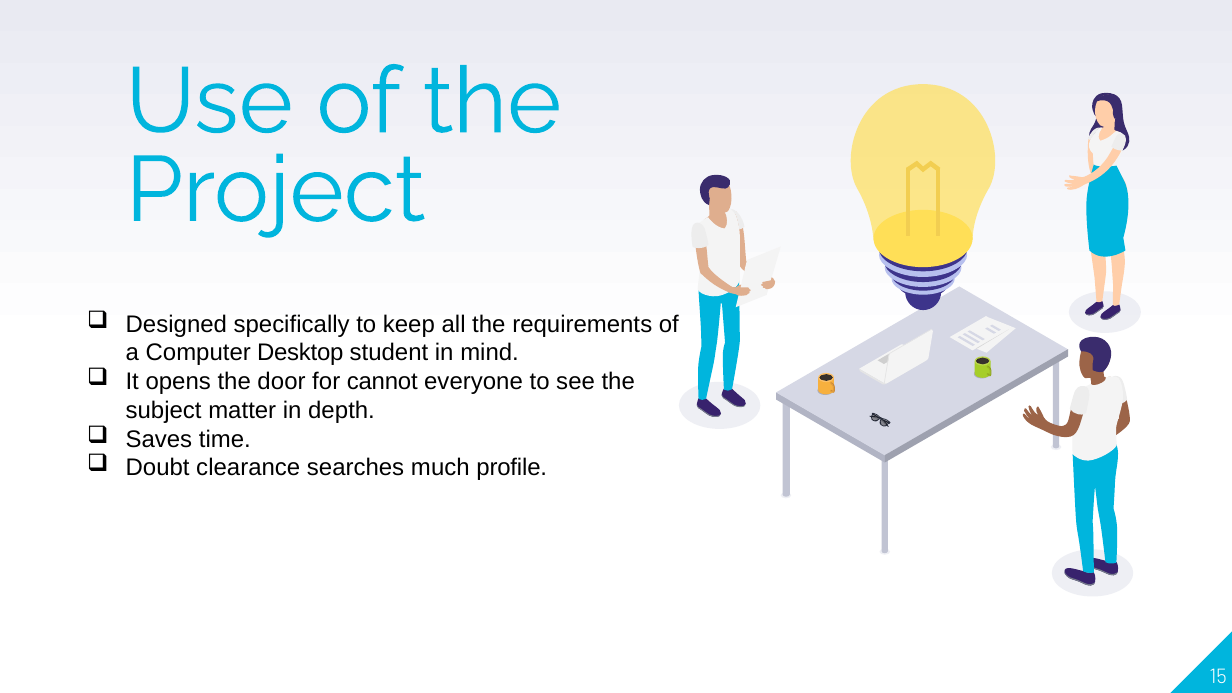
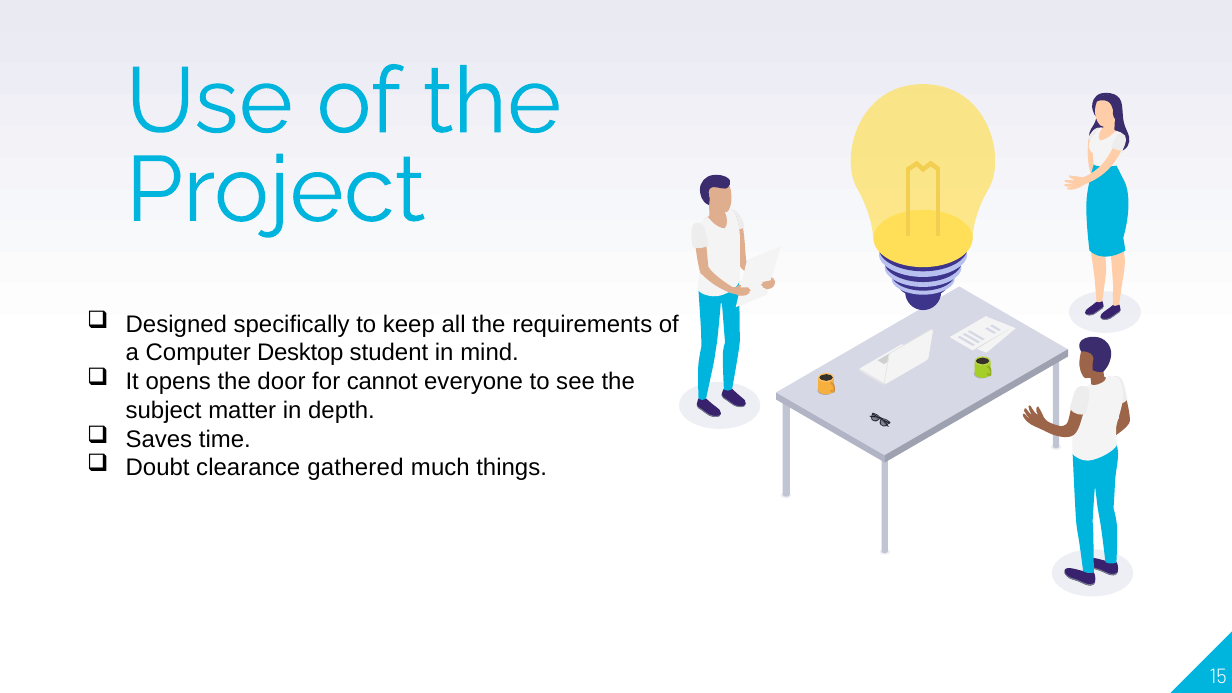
searches: searches -> gathered
profile: profile -> things
